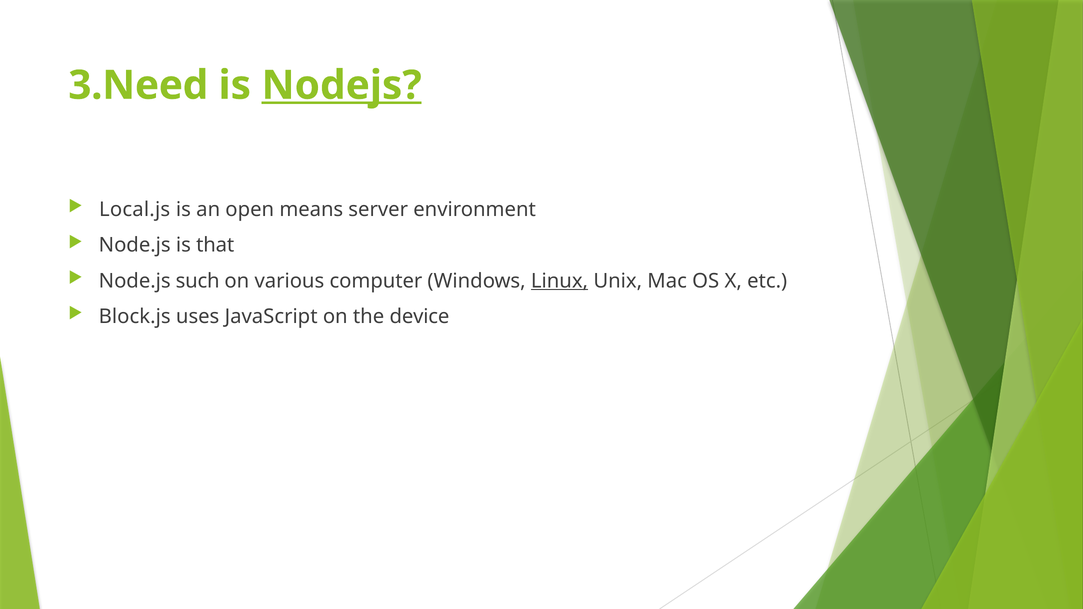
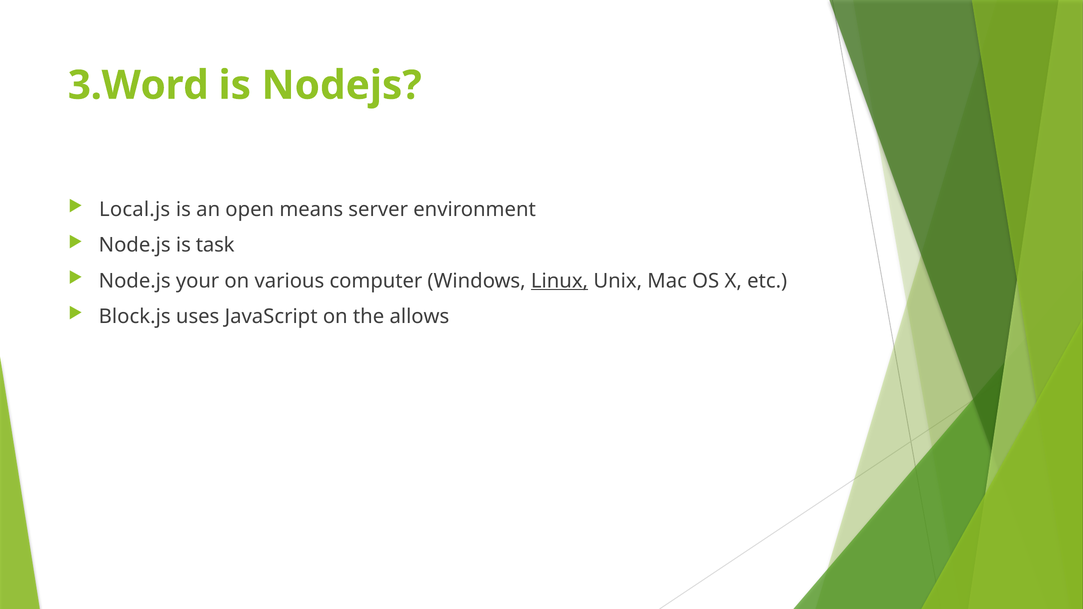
3.Need: 3.Need -> 3.Word
Nodejs underline: present -> none
that: that -> task
such: such -> your
device: device -> allows
